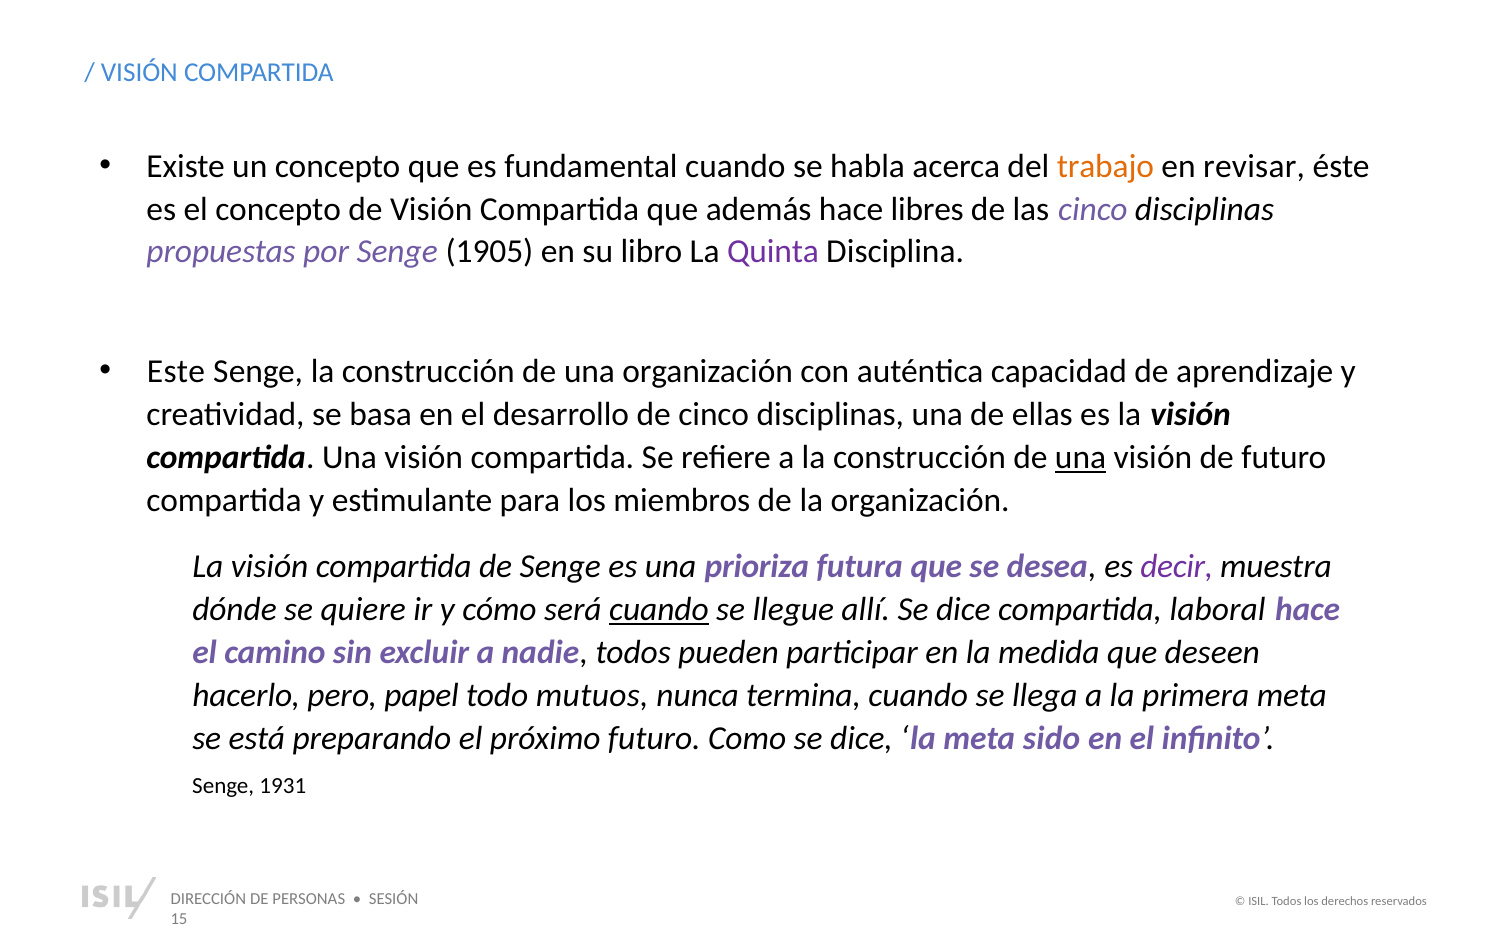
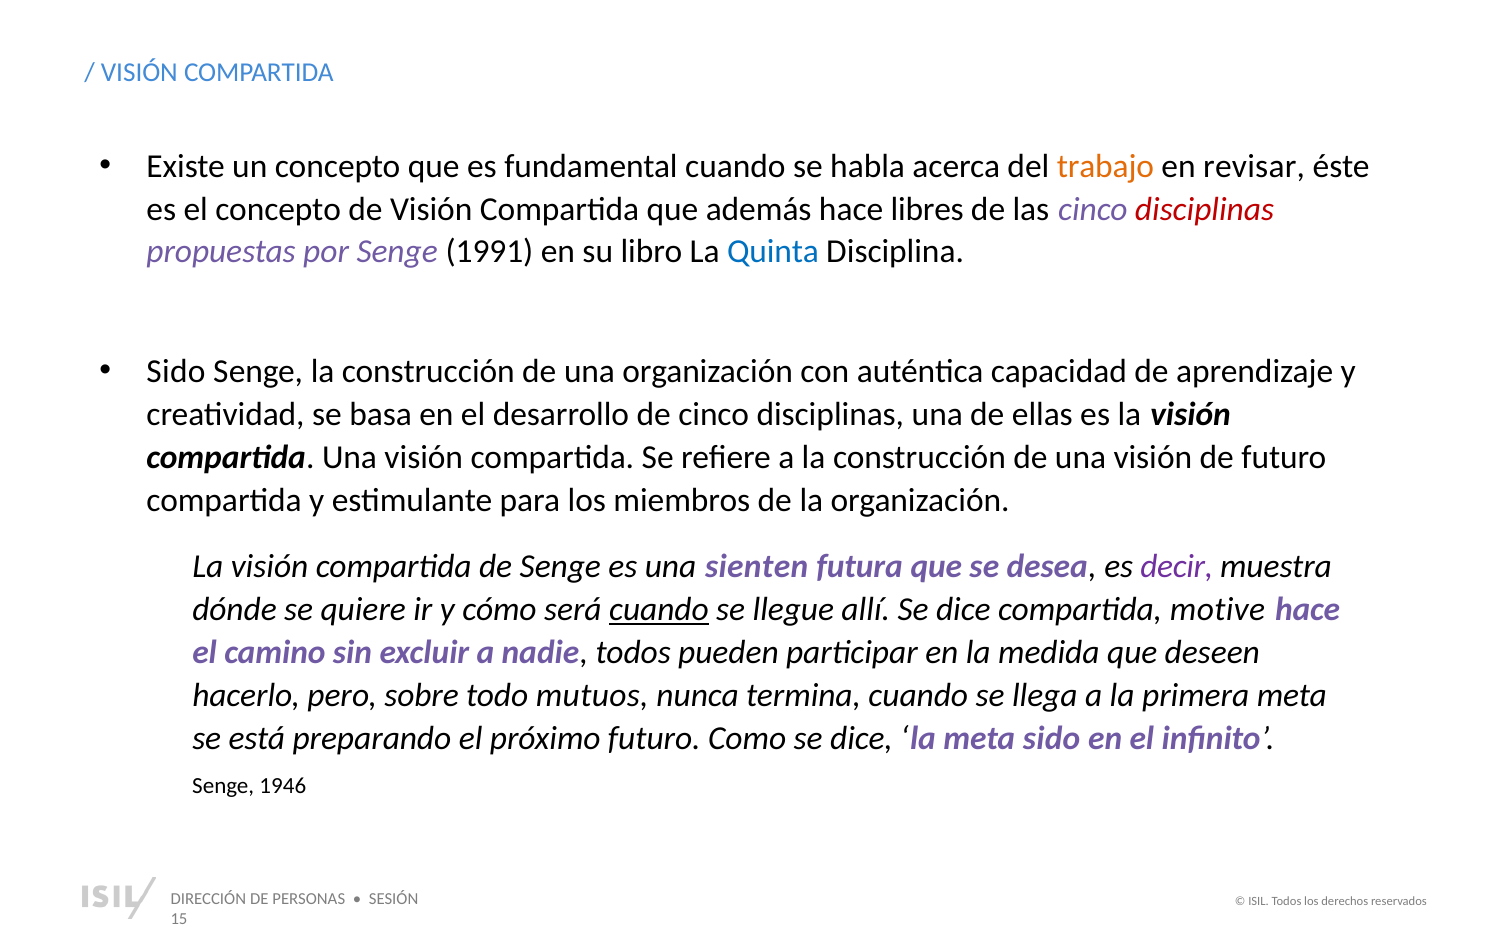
disciplinas at (1205, 209) colour: black -> red
1905: 1905 -> 1991
Quinta colour: purple -> blue
Este at (176, 371): Este -> Sido
una at (1081, 457) underline: present -> none
prioriza: prioriza -> sienten
laboral: laboral -> motive
papel: papel -> sobre
1931: 1931 -> 1946
